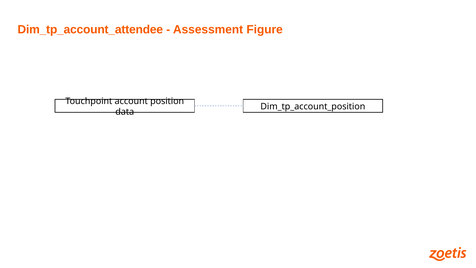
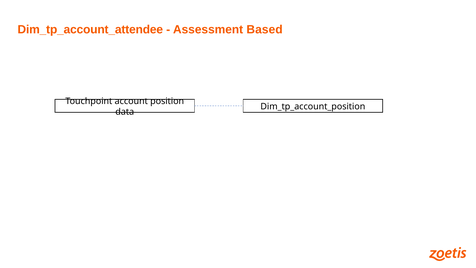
Figure: Figure -> Based
